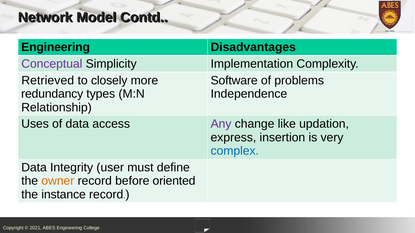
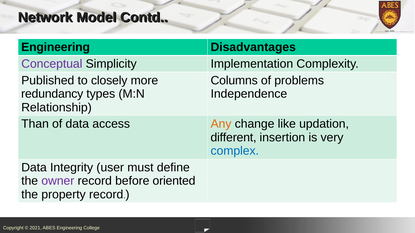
Retrieved: Retrieved -> Published
Software: Software -> Columns
Uses: Uses -> Than
Any colour: purple -> orange
express: express -> different
owner colour: orange -> purple
instance: instance -> property
